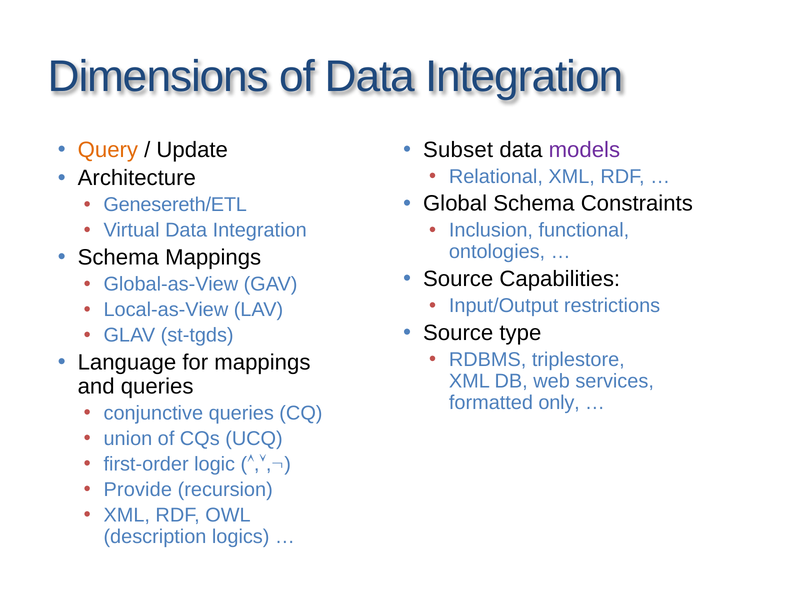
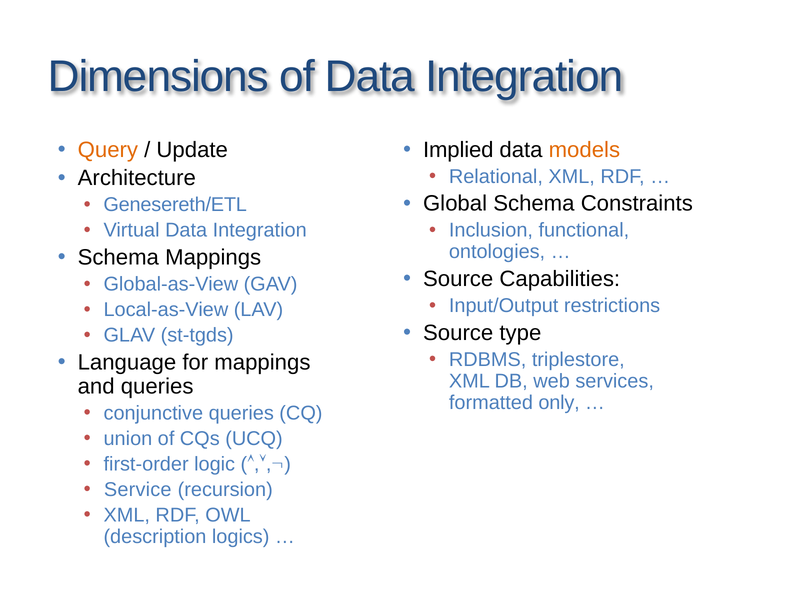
Subset: Subset -> Implied
models colour: purple -> orange
Provide: Provide -> Service
